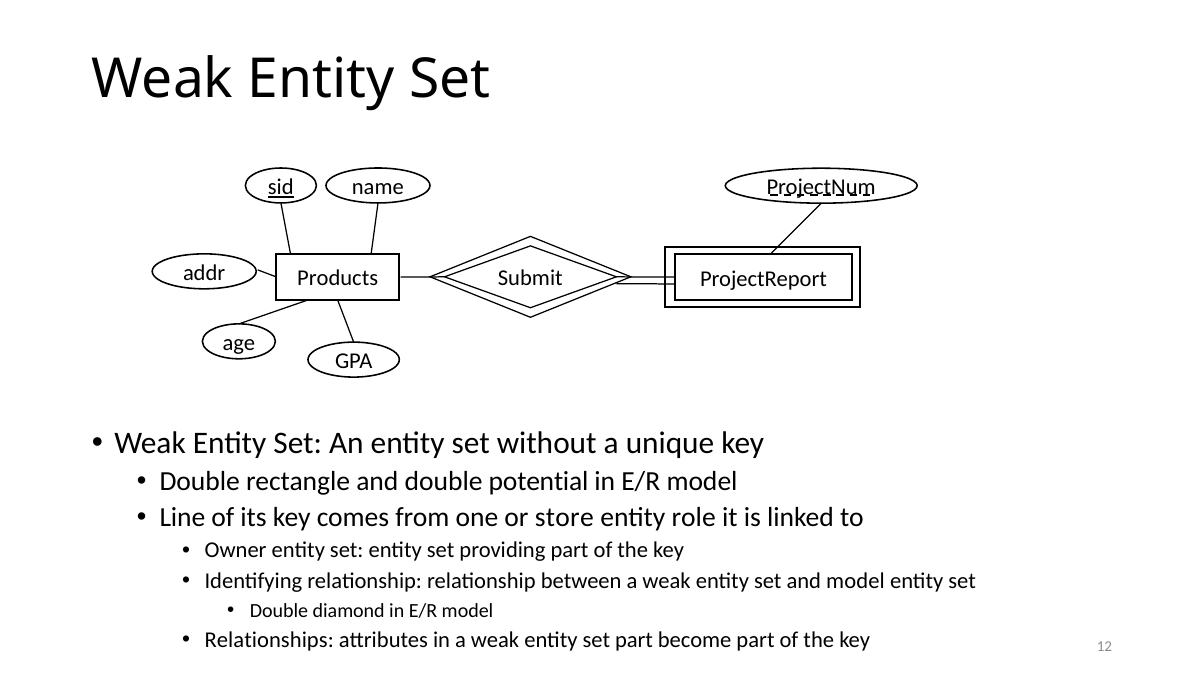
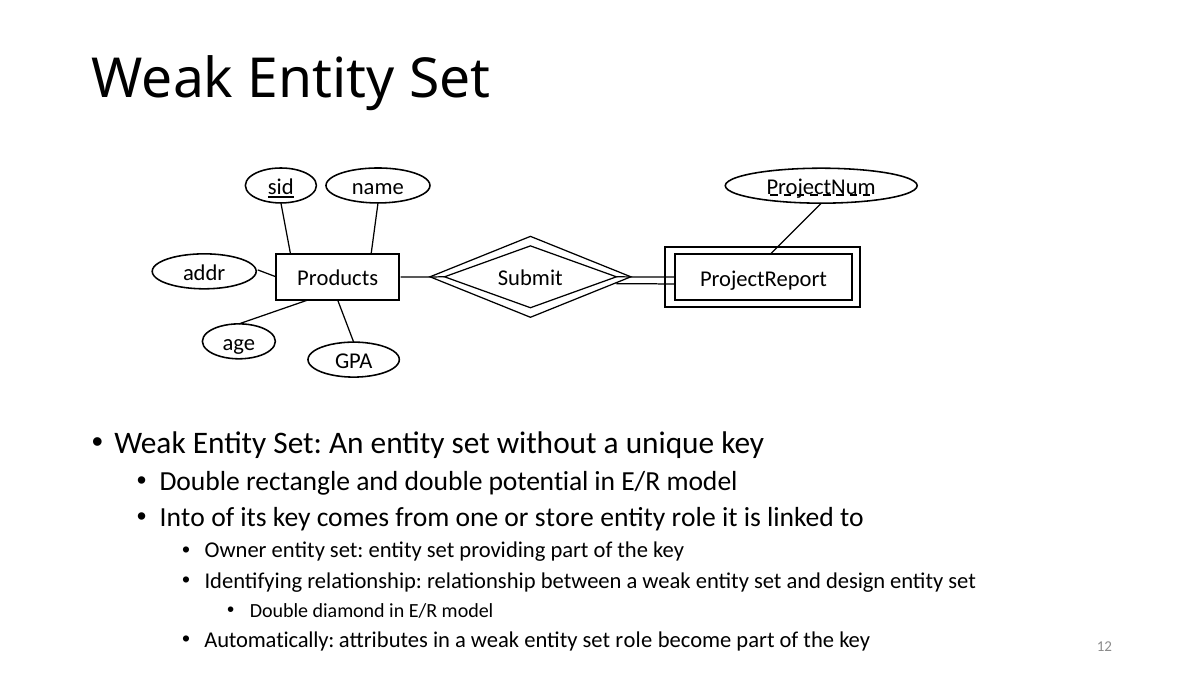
Line: Line -> Into
and model: model -> design
Relationships: Relationships -> Automatically
set part: part -> role
